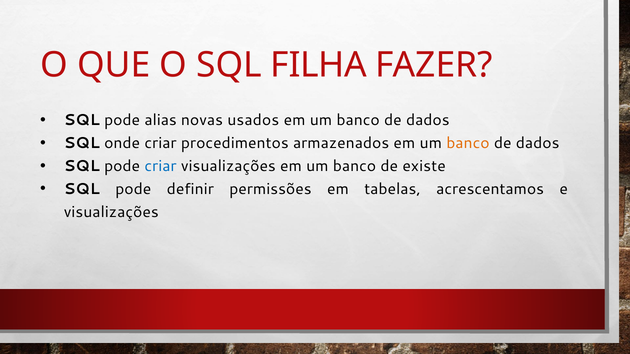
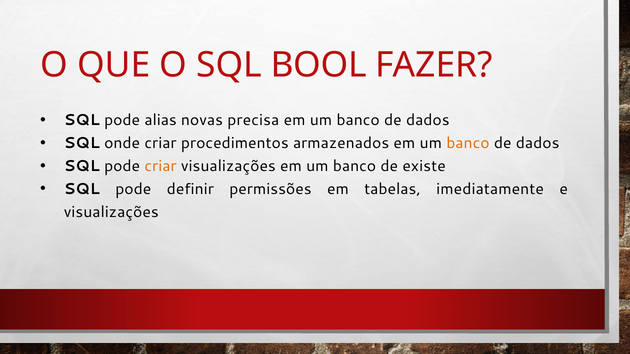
FILHA: FILHA -> BOOL
usados: usados -> precisa
criar at (161, 166) colour: blue -> orange
acrescentamos: acrescentamos -> imediatamente
